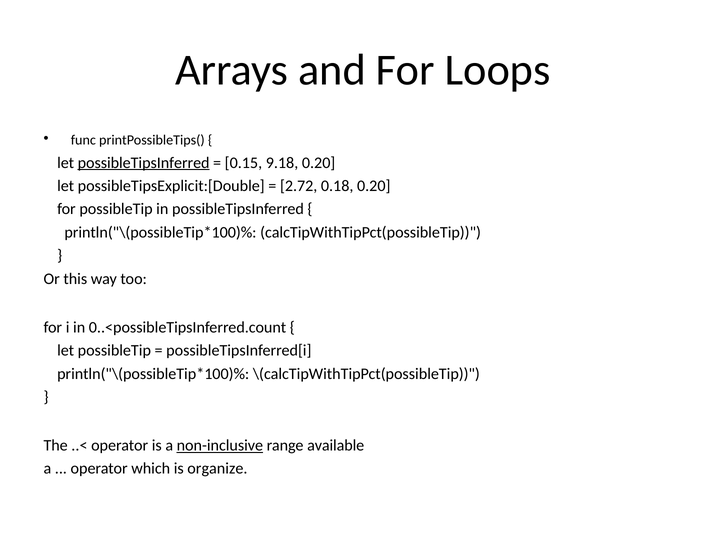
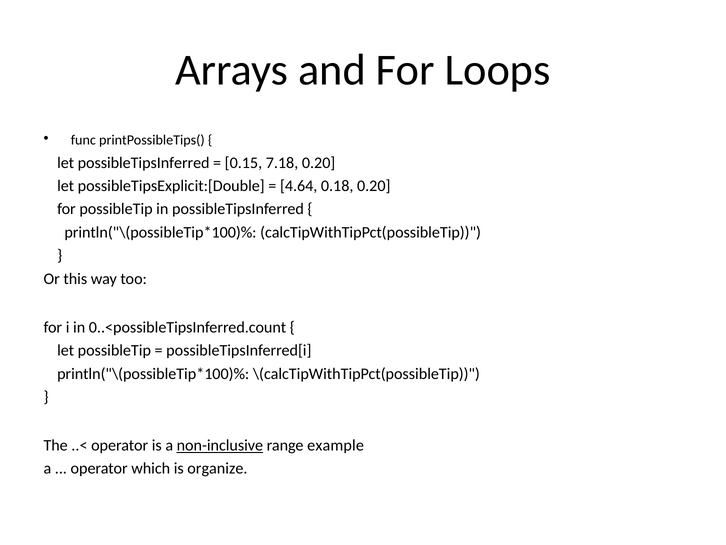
possibleTipsInferred at (144, 163) underline: present -> none
9.18: 9.18 -> 7.18
2.72: 2.72 -> 4.64
available: available -> example
